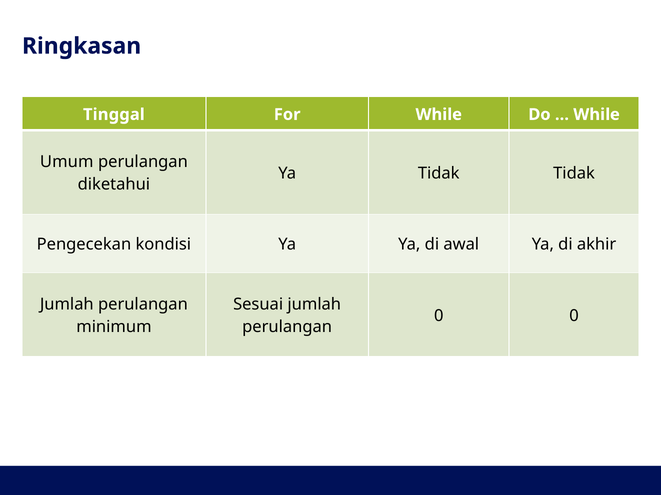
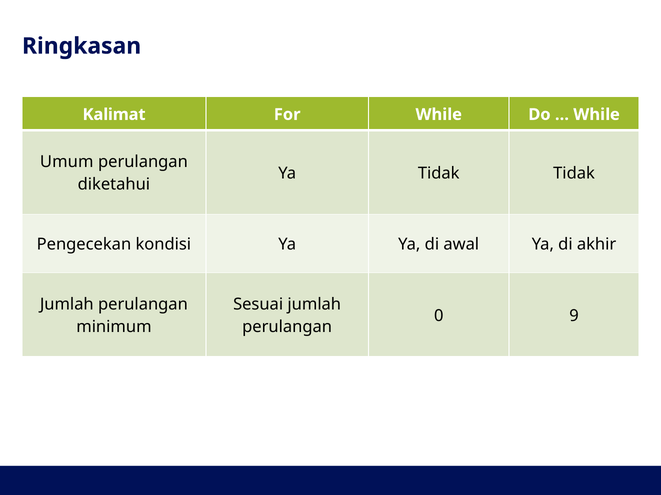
Tinggal: Tinggal -> Kalimat
0 0: 0 -> 9
